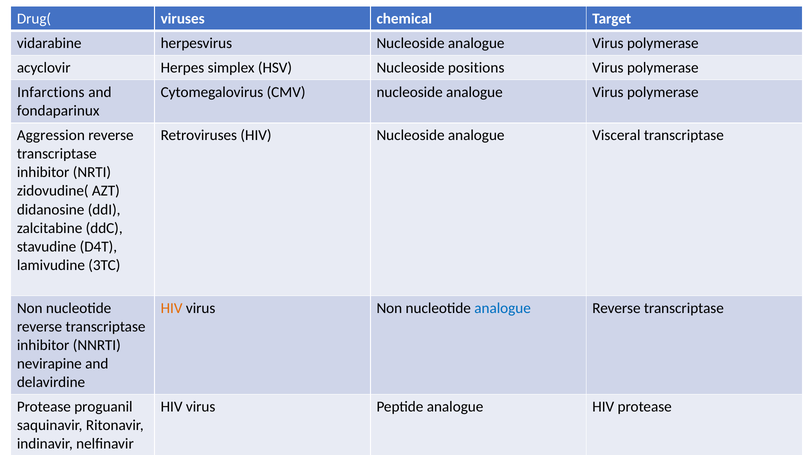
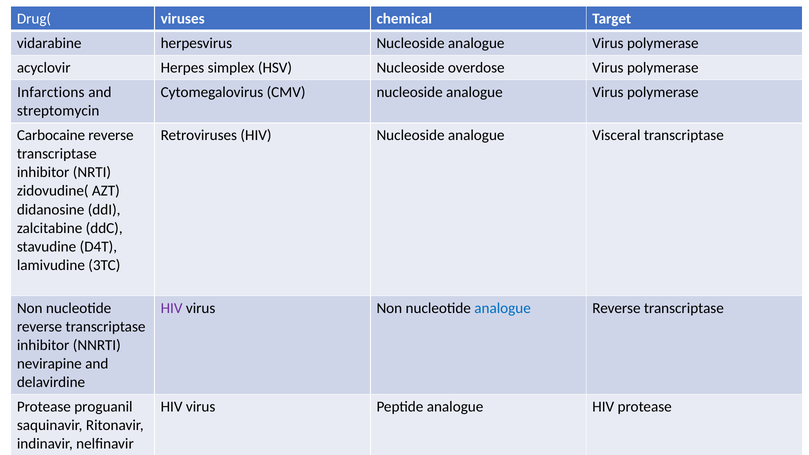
positions: positions -> overdose
fondaparinux: fondaparinux -> streptomycin
Aggression: Aggression -> Carbocaine
HIV at (172, 308) colour: orange -> purple
